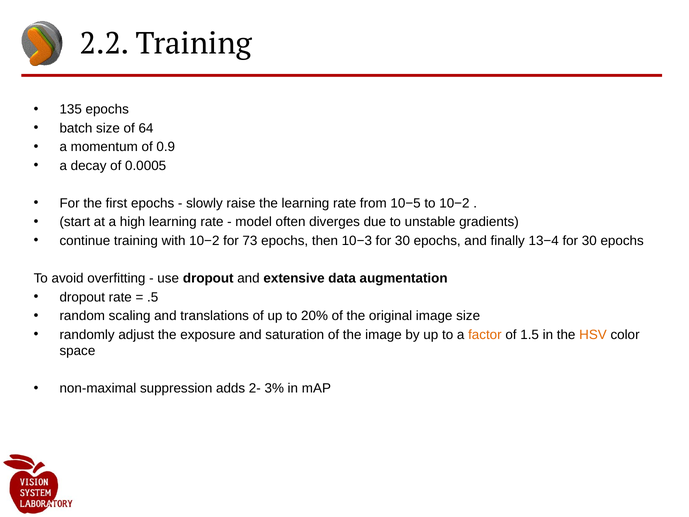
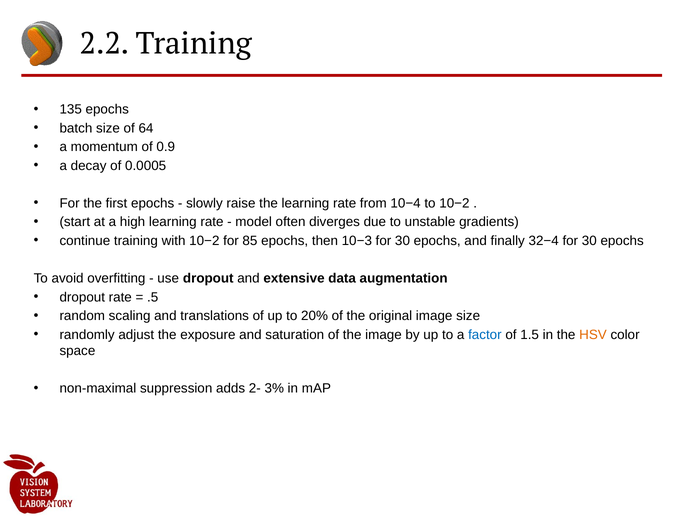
10−5: 10−5 -> 10−4
73: 73 -> 85
13−4: 13−4 -> 32−4
factor colour: orange -> blue
